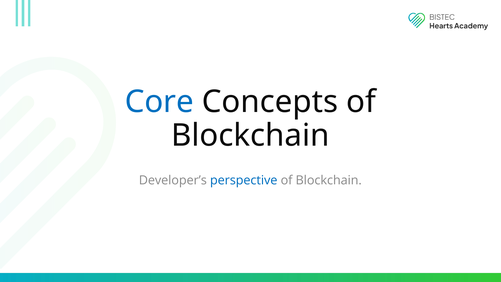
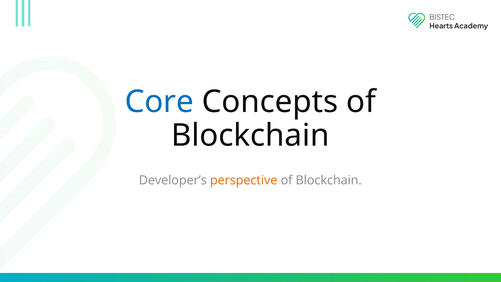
perspective colour: blue -> orange
